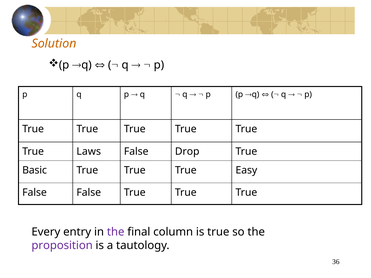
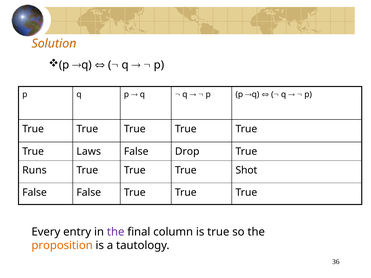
Basic: Basic -> Runs
Easy: Easy -> Shot
proposition colour: purple -> orange
